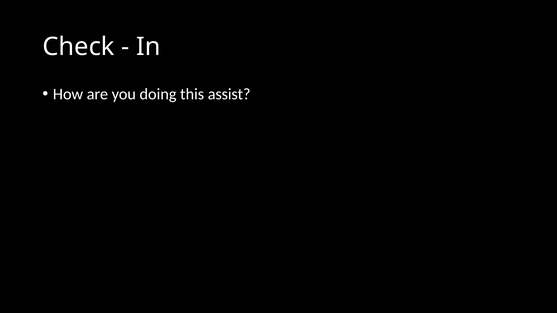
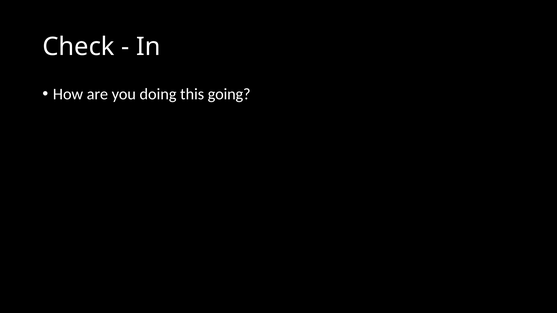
assist: assist -> going
